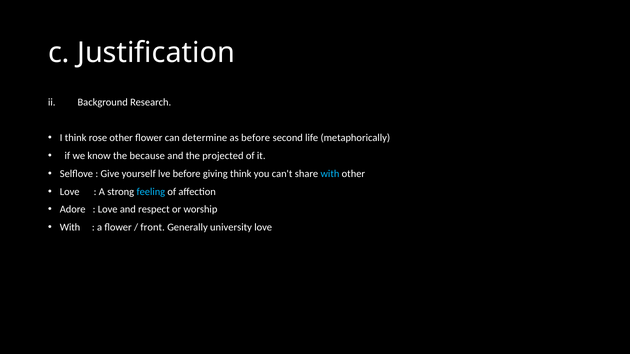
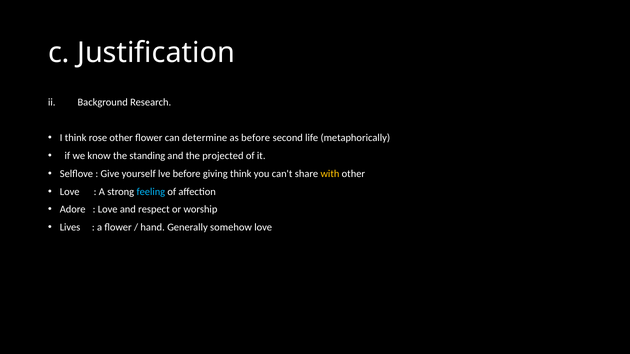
because: because -> standing
with at (330, 174) colour: light blue -> yellow
With at (70, 228): With -> Lives
front: front -> hand
university: university -> somehow
